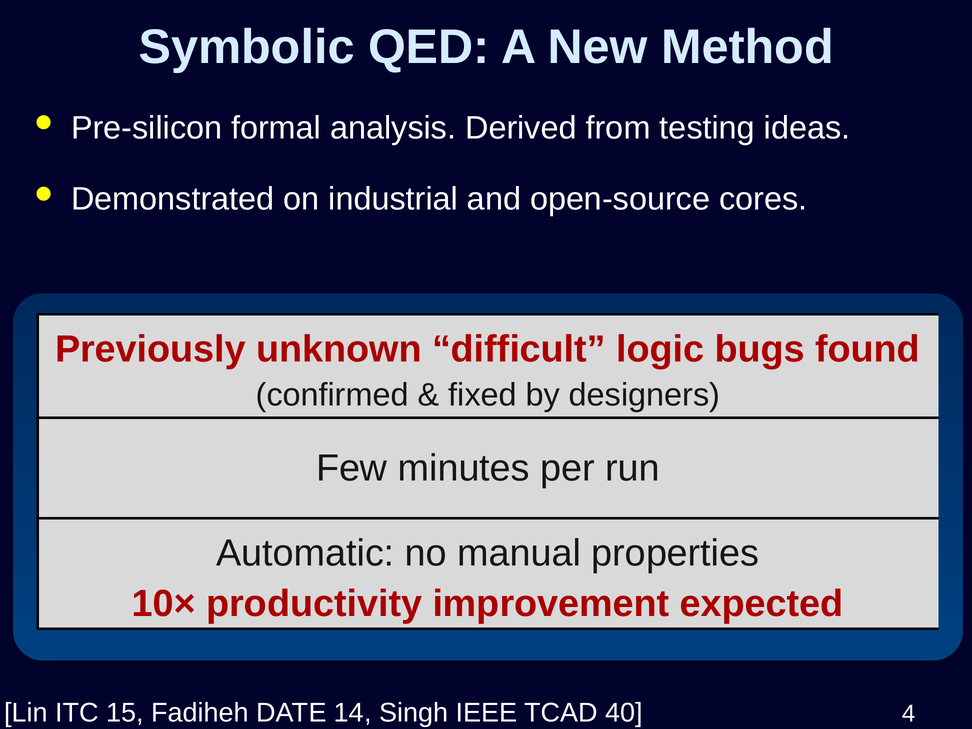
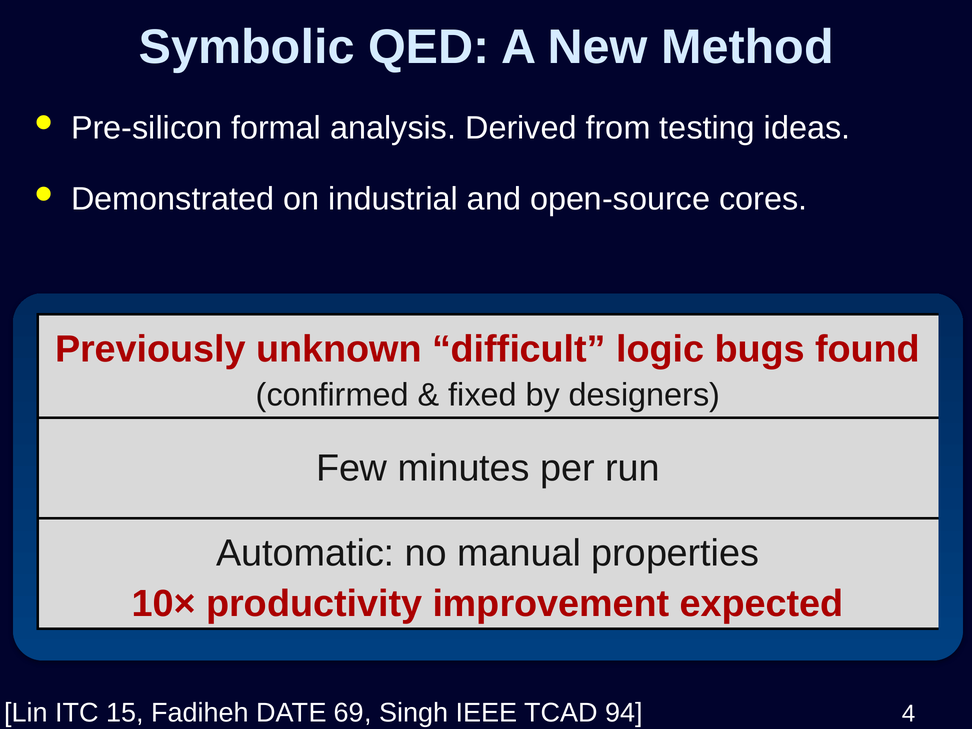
14: 14 -> 69
40: 40 -> 94
